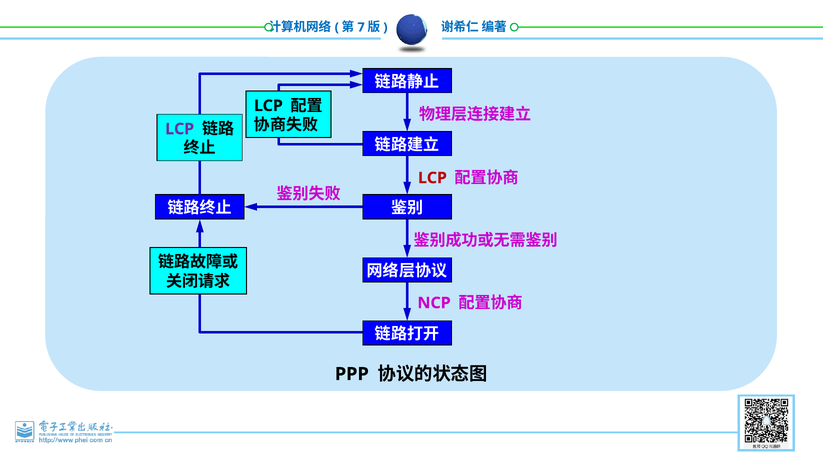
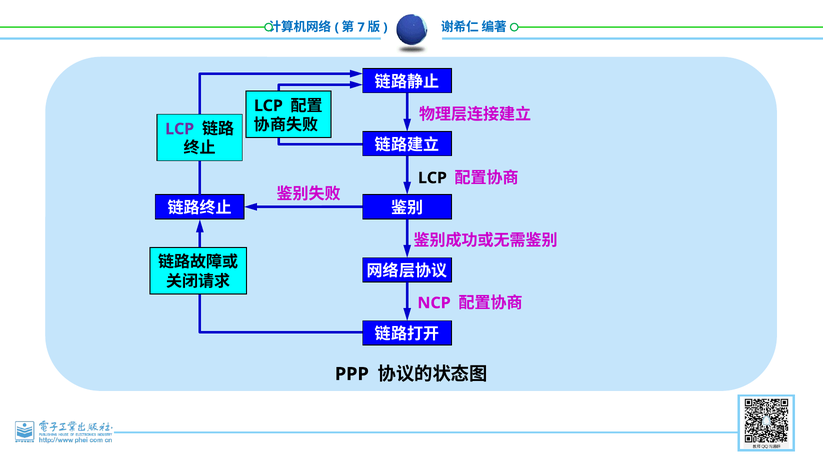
LCP at (432, 178) colour: red -> black
